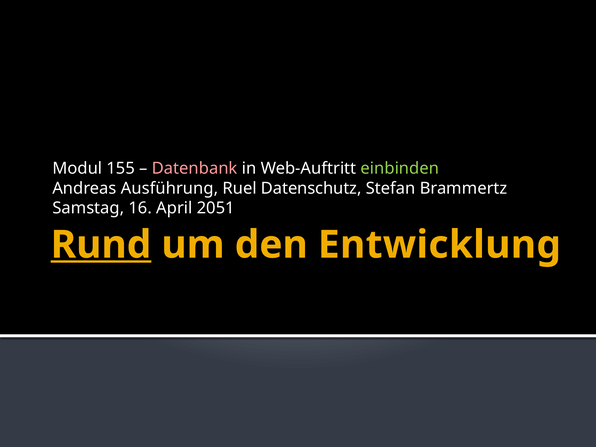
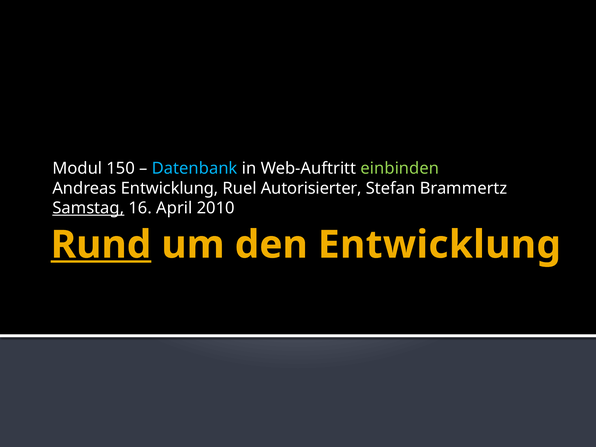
155: 155 -> 150
Datenbank colour: pink -> light blue
Andreas Ausführung: Ausführung -> Entwicklung
Datenschutz: Datenschutz -> Autorisierter
Samstag underline: none -> present
2051: 2051 -> 2010
